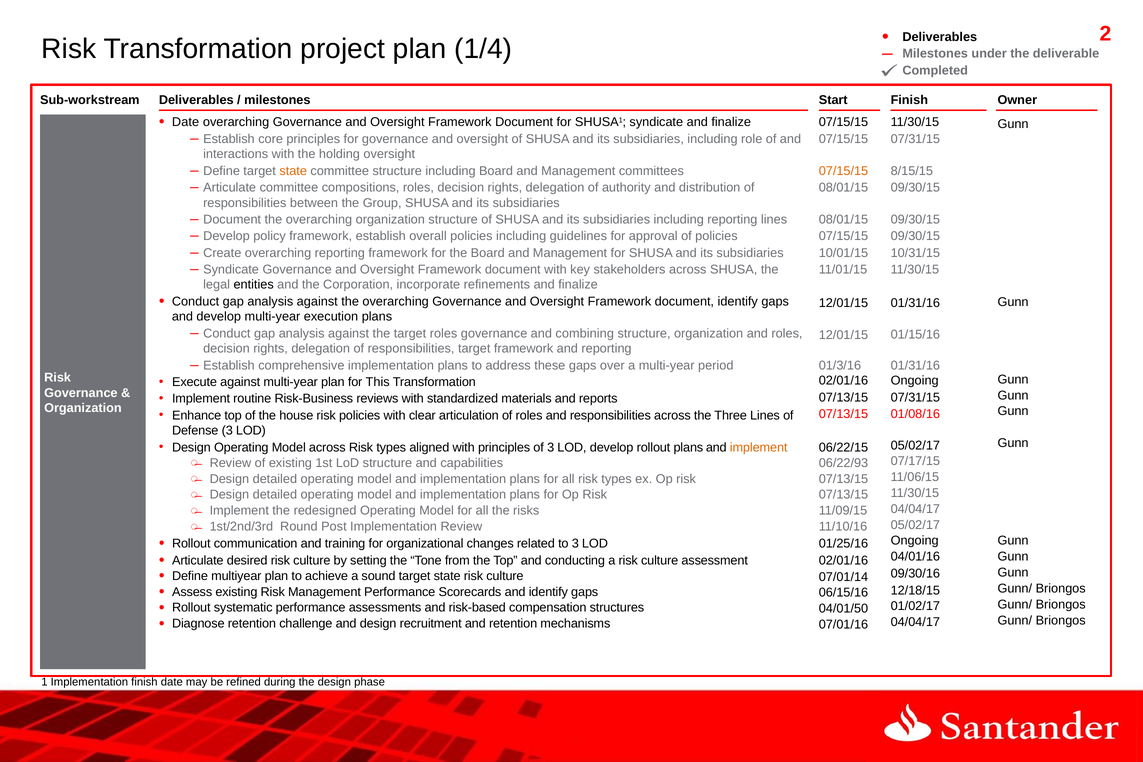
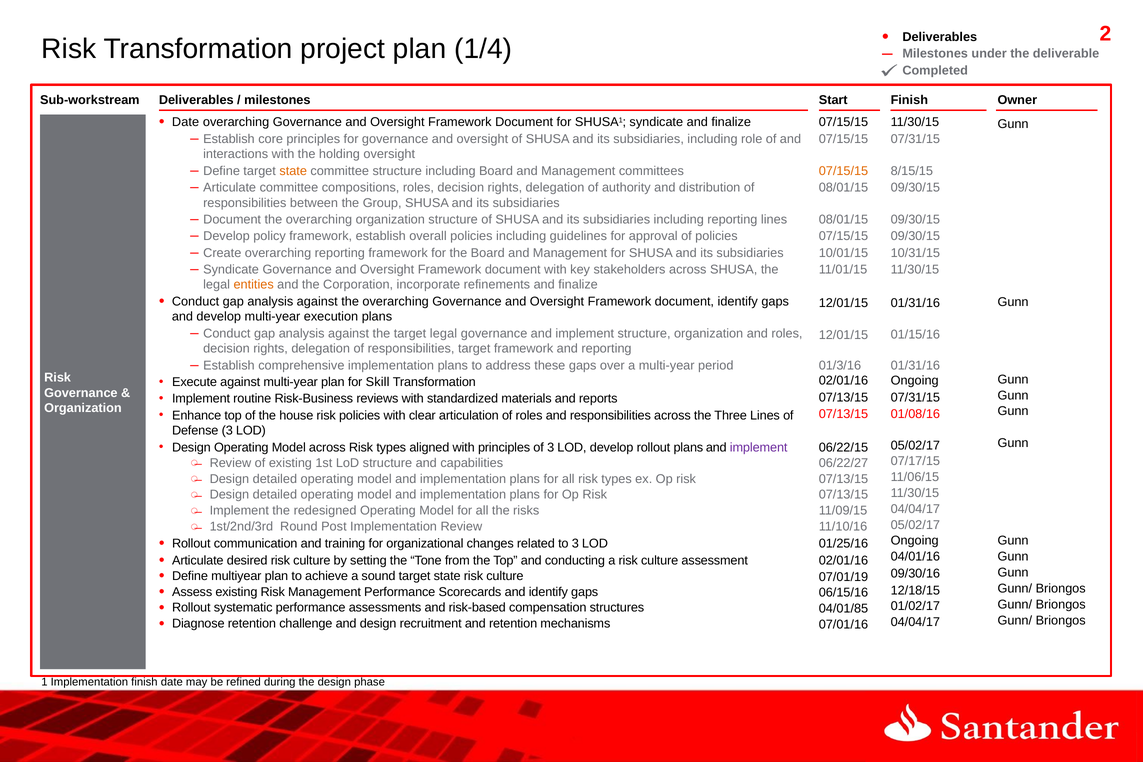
entities colour: black -> orange
target roles: roles -> legal
governance and combining: combining -> implement
This: This -> Skill
implement at (759, 447) colour: orange -> purple
06/22/93: 06/22/93 -> 06/22/27
07/01/14: 07/01/14 -> 07/01/19
04/01/50: 04/01/50 -> 04/01/85
